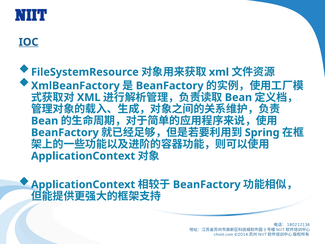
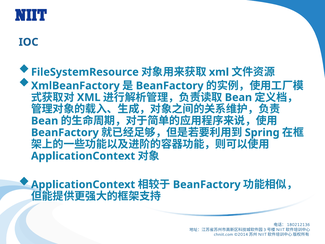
IOC underline: present -> none
